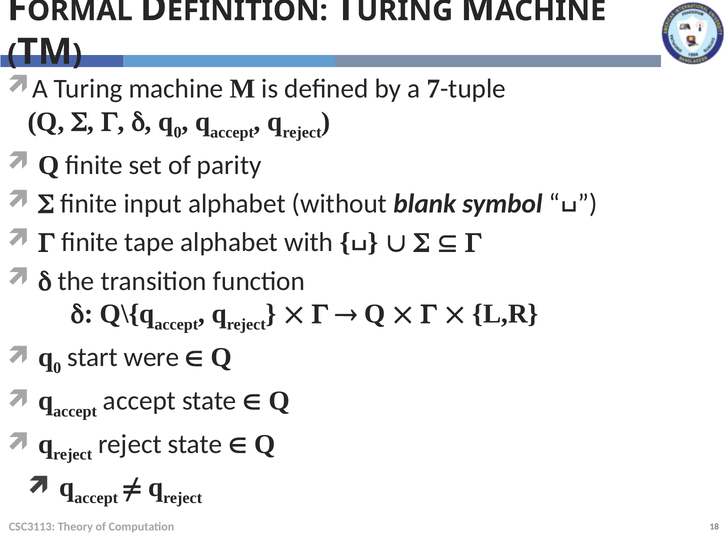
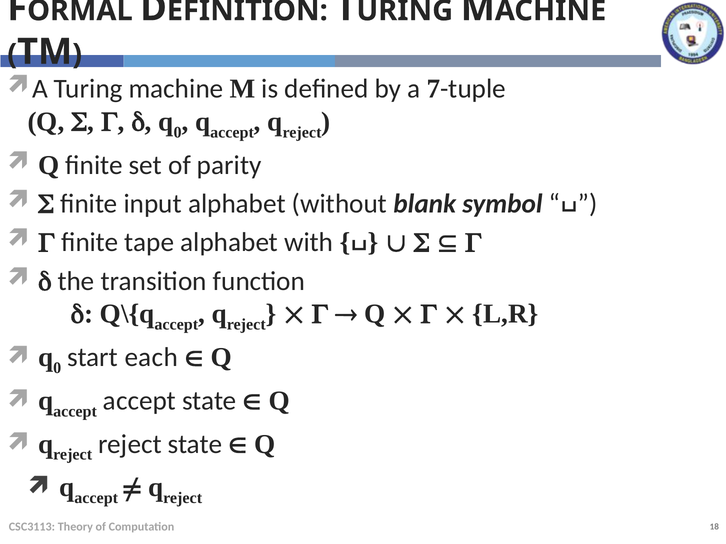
were: were -> each
